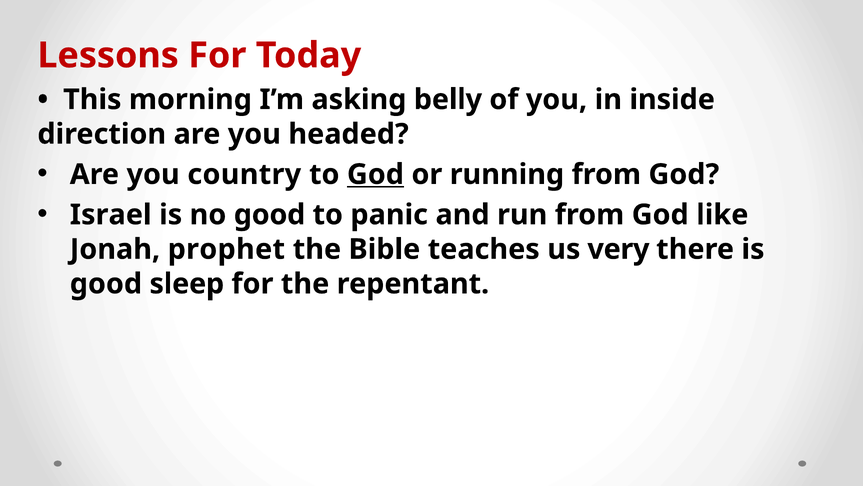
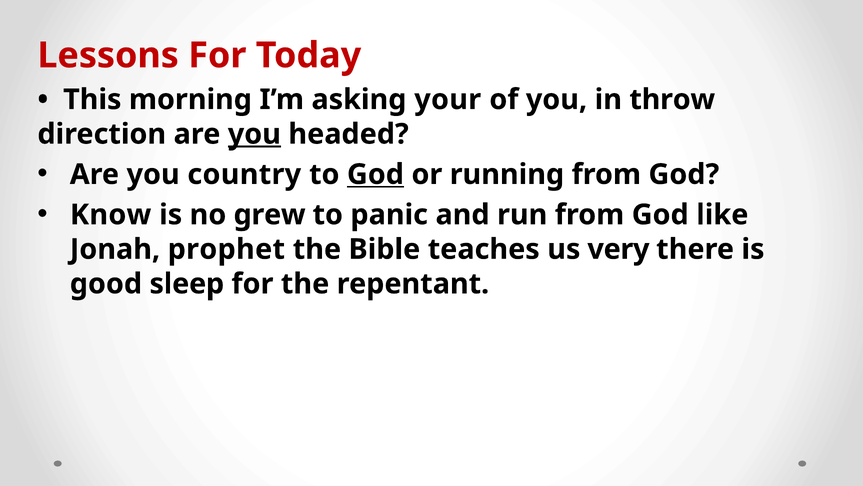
belly: belly -> your
inside: inside -> throw
you at (254, 134) underline: none -> present
Israel: Israel -> Know
no good: good -> grew
